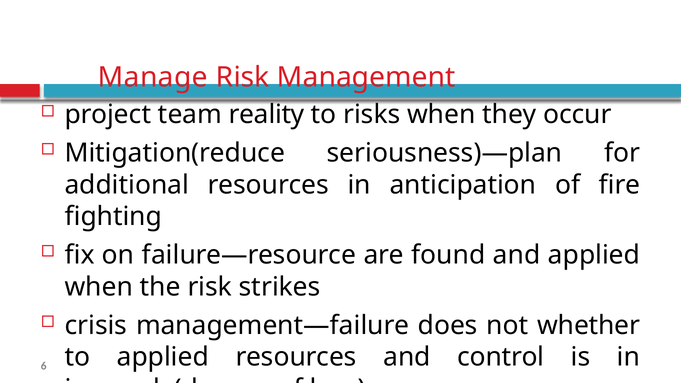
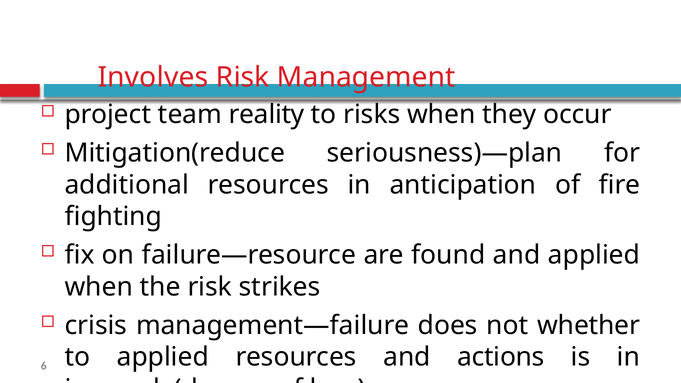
Manage: Manage -> Involves
control: control -> actions
